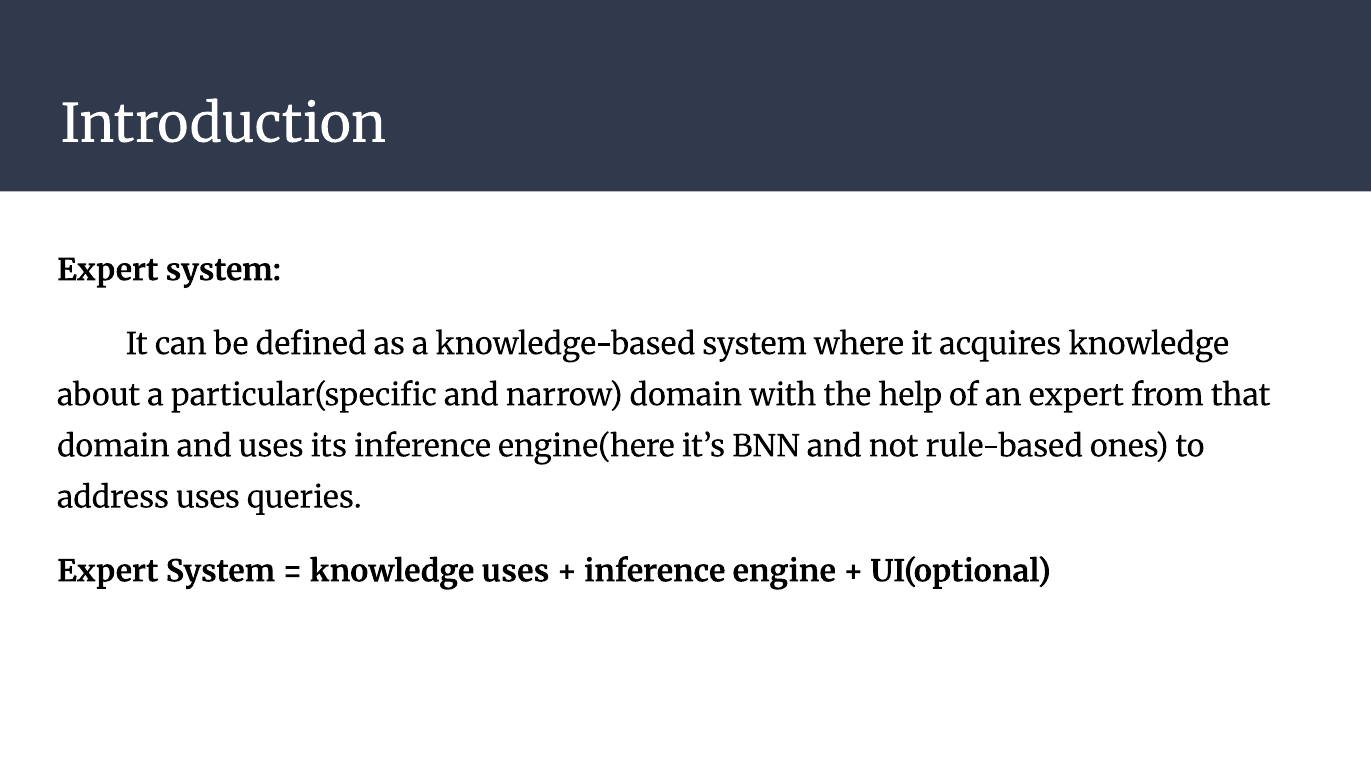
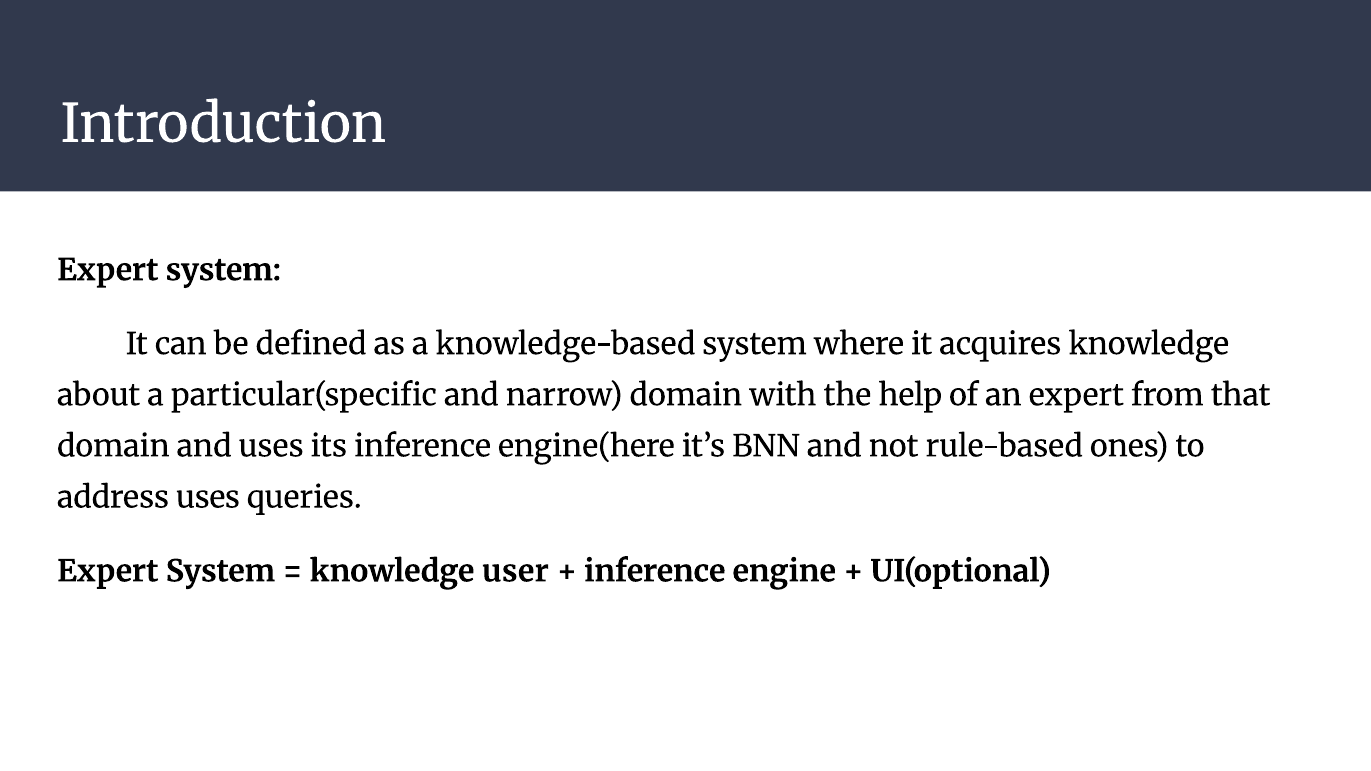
knowledge uses: uses -> user
